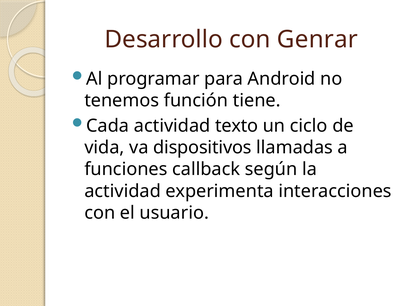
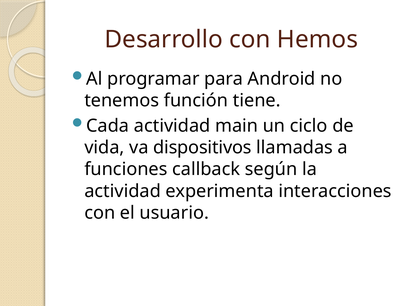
Genrar: Genrar -> Hemos
texto: texto -> main
